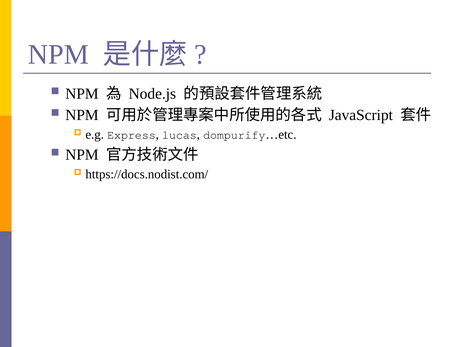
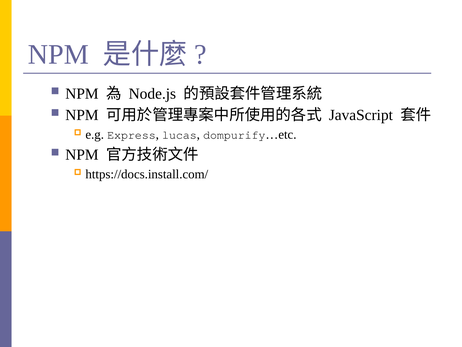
https://docs.nodist.com/: https://docs.nodist.com/ -> https://docs.install.com/
